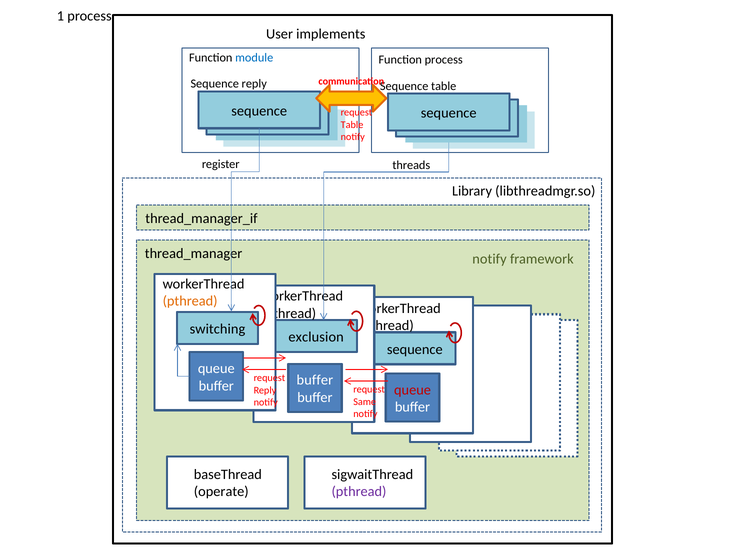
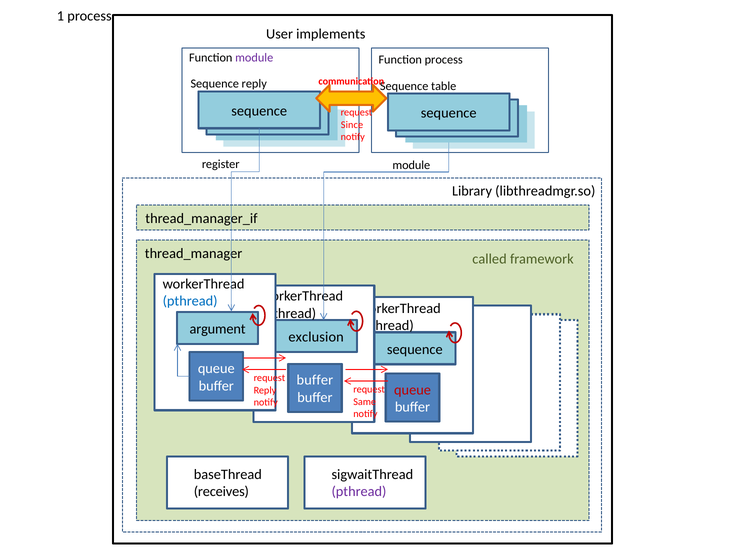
module at (254, 58) colour: blue -> purple
Table at (352, 125): Table -> Since
register threads: threads -> module
notify at (489, 259): notify -> called
pthread at (190, 301) colour: orange -> blue
switching: switching -> argument
operate: operate -> receives
